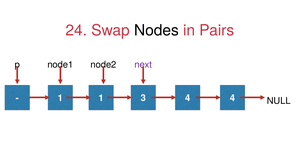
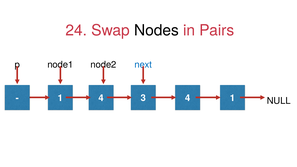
next colour: purple -> blue
1 at (101, 98): 1 -> 4
4 4: 4 -> 1
